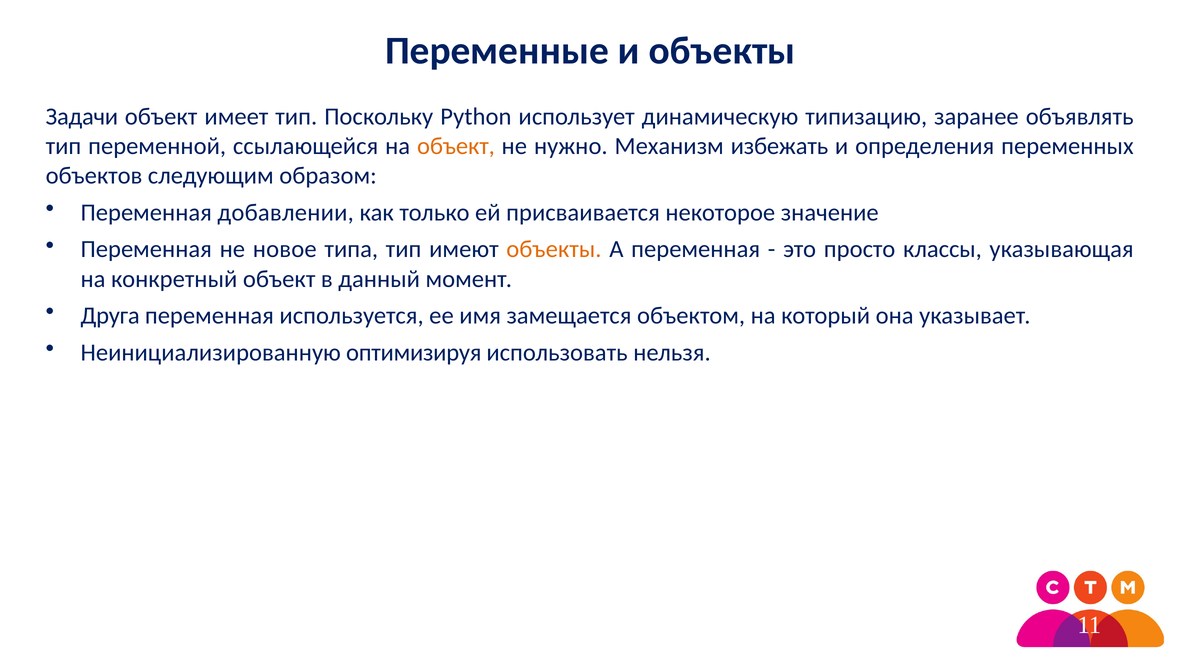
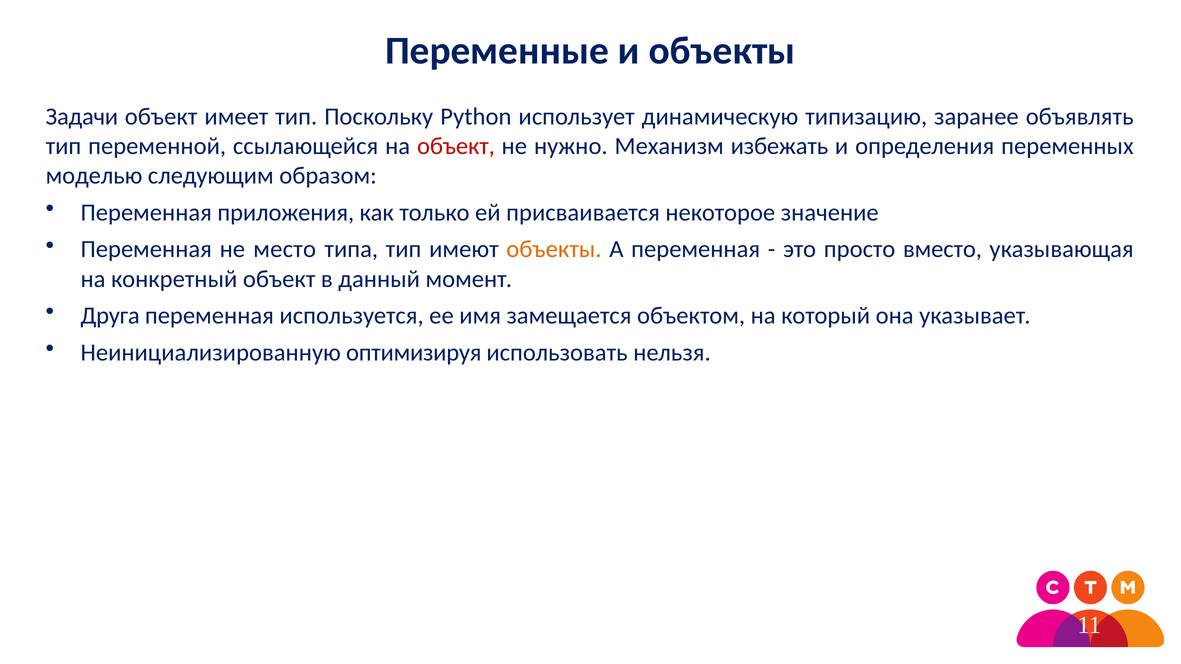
объект at (456, 146) colour: orange -> red
объектов: объектов -> моделью
добавлении: добавлении -> приложения
новое: новое -> место
классы: классы -> вместо
